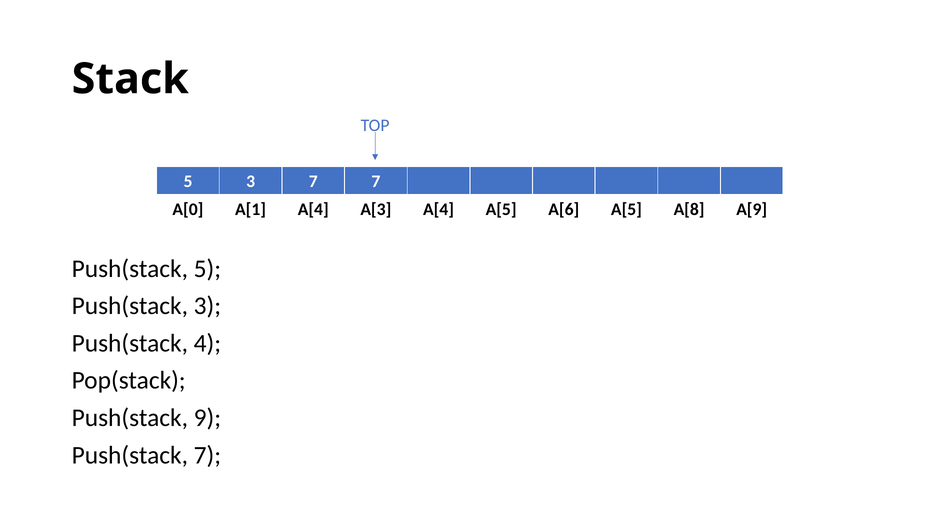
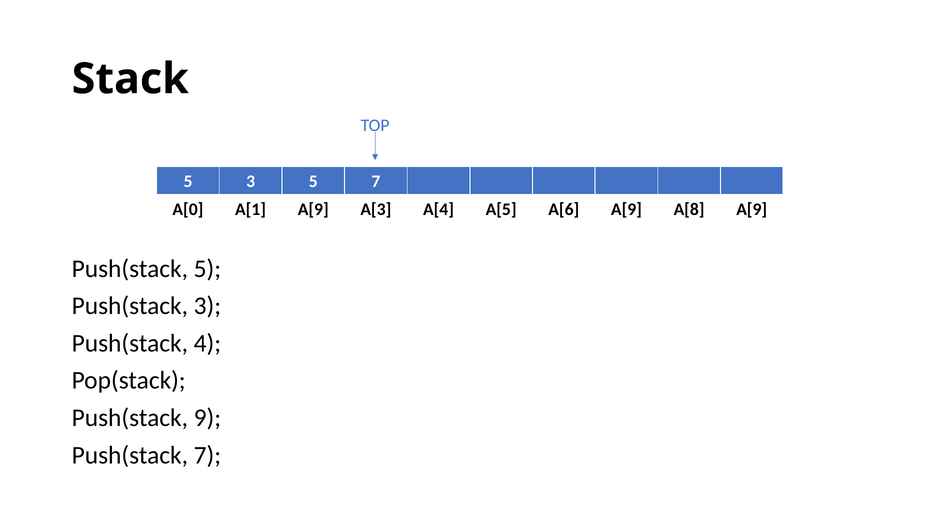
3 7: 7 -> 5
A[1 A[4: A[4 -> A[9
A[6 A[5: A[5 -> A[9
